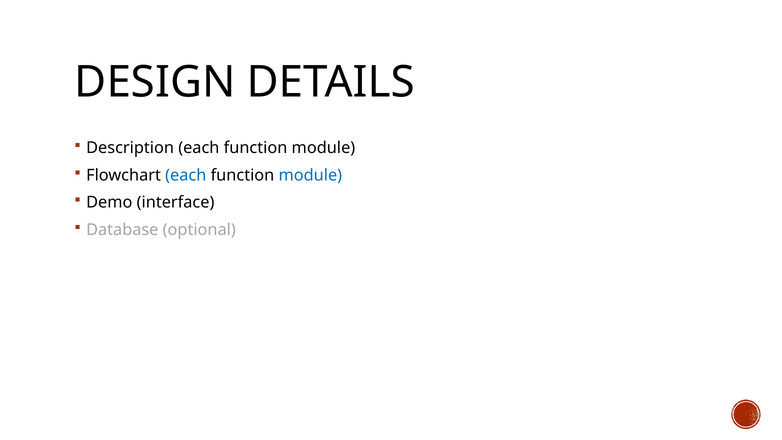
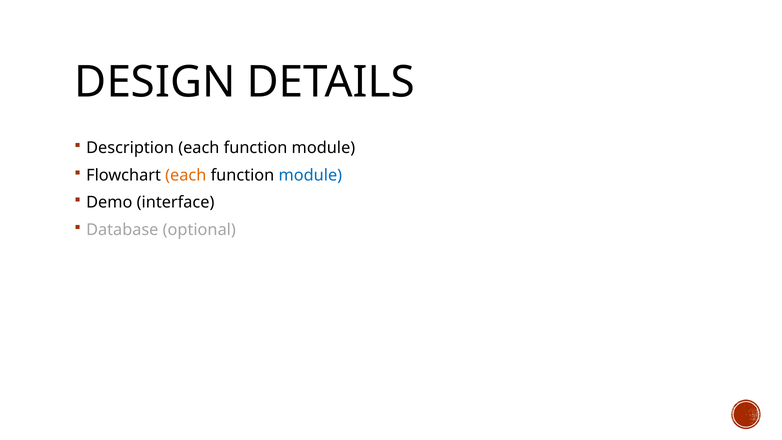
each at (186, 175) colour: blue -> orange
